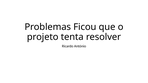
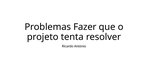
Ficou: Ficou -> Fazer
